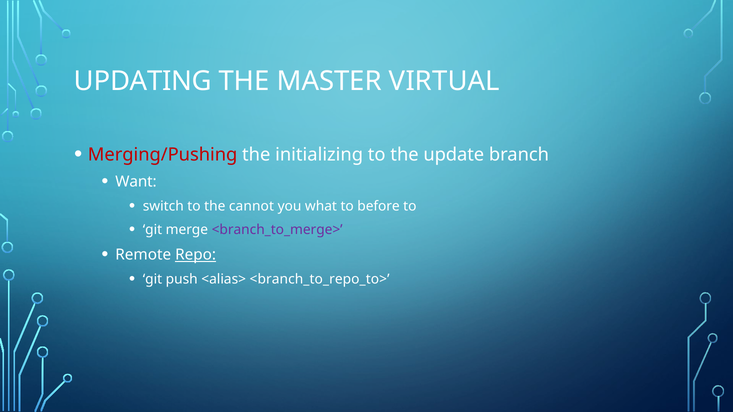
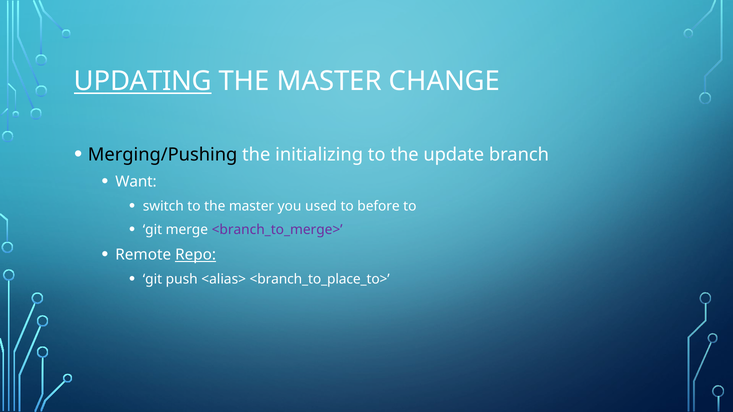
UPDATING underline: none -> present
VIRTUAL: VIRTUAL -> CHANGE
Merging/Pushing colour: red -> black
to the cannot: cannot -> master
what: what -> used
<branch_to_repo_to>: <branch_to_repo_to> -> <branch_to_place_to>
